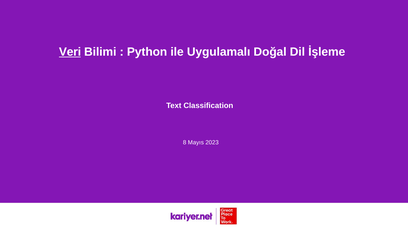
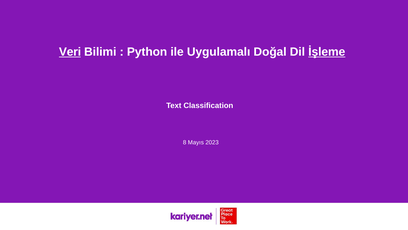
İşleme underline: none -> present
